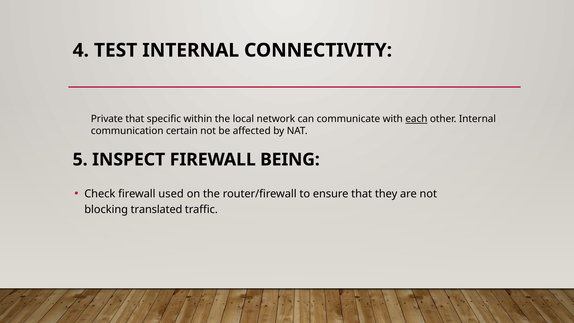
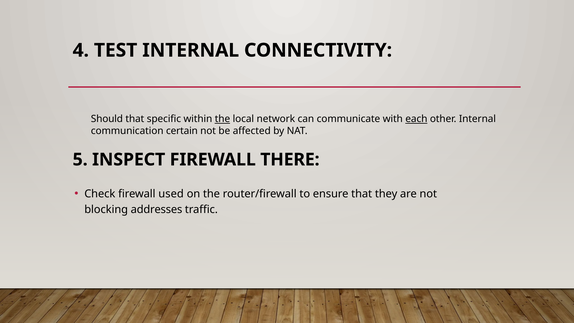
Private: Private -> Should
the at (222, 119) underline: none -> present
BEING: BEING -> THERE
translated: translated -> addresses
